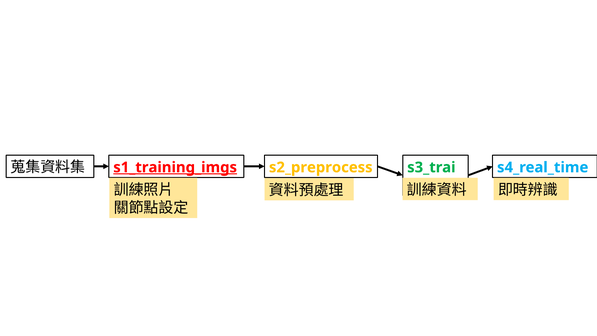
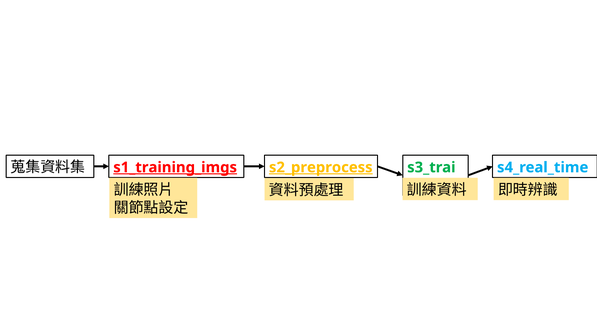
s2_preprocess underline: none -> present
